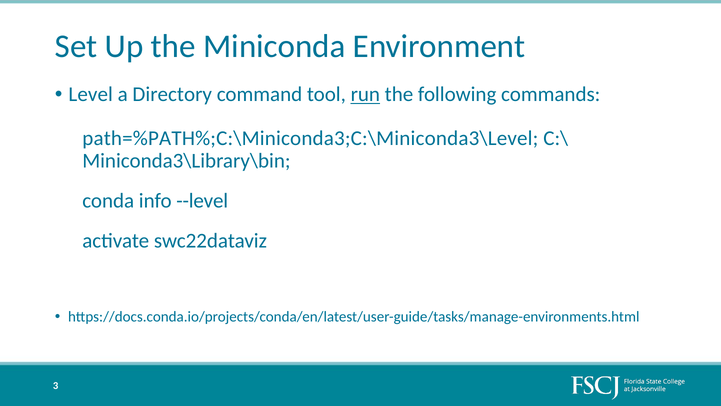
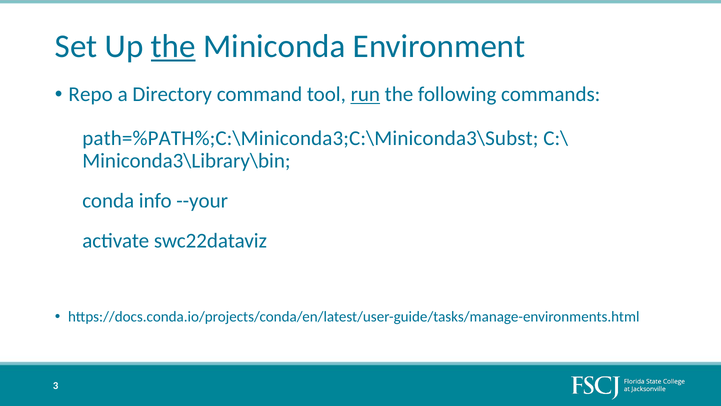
the at (173, 46) underline: none -> present
Level: Level -> Repo
path=%PATH%;C:\Miniconda3;C:\Miniconda3\Level: path=%PATH%;C:\Miniconda3;C:\Miniconda3\Level -> path=%PATH%;C:\Miniconda3;C:\Miniconda3\Subst
--level: --level -> --your
